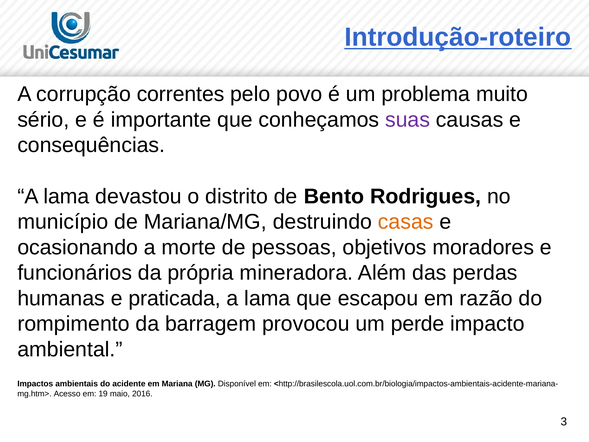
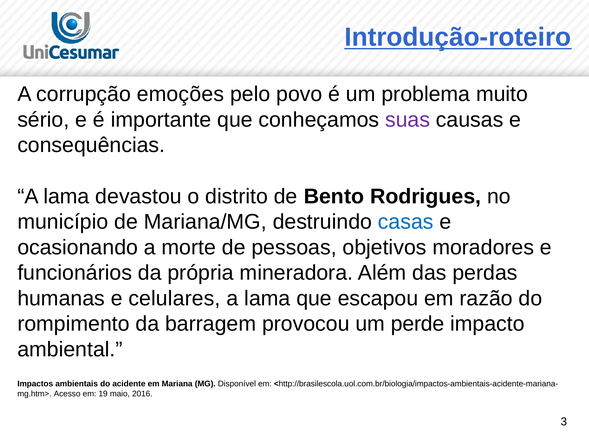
correntes: correntes -> emoções
casas colour: orange -> blue
praticada: praticada -> celulares
